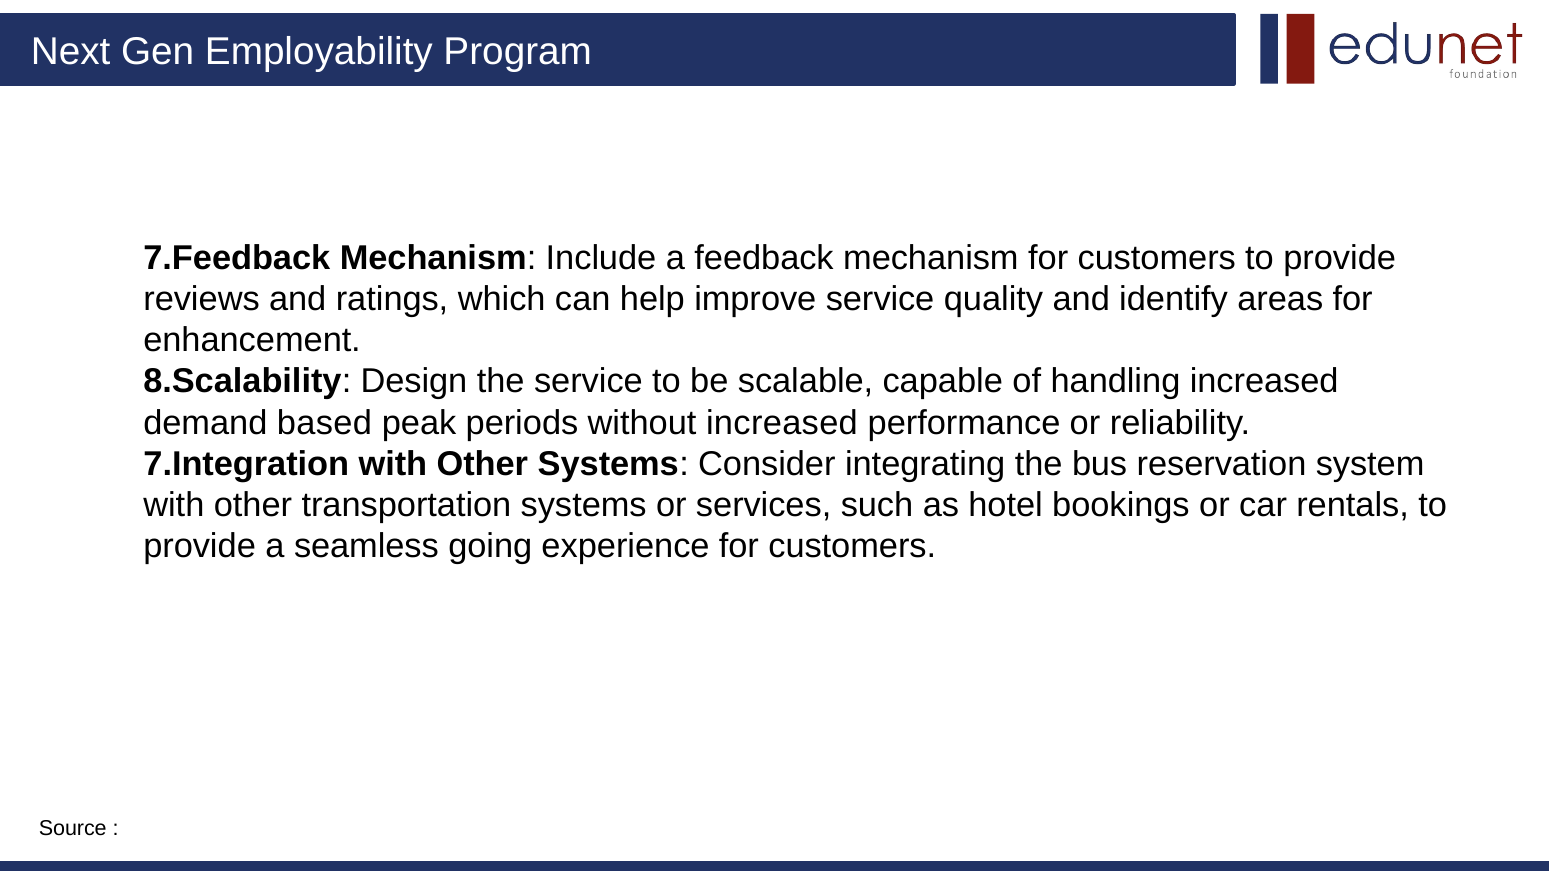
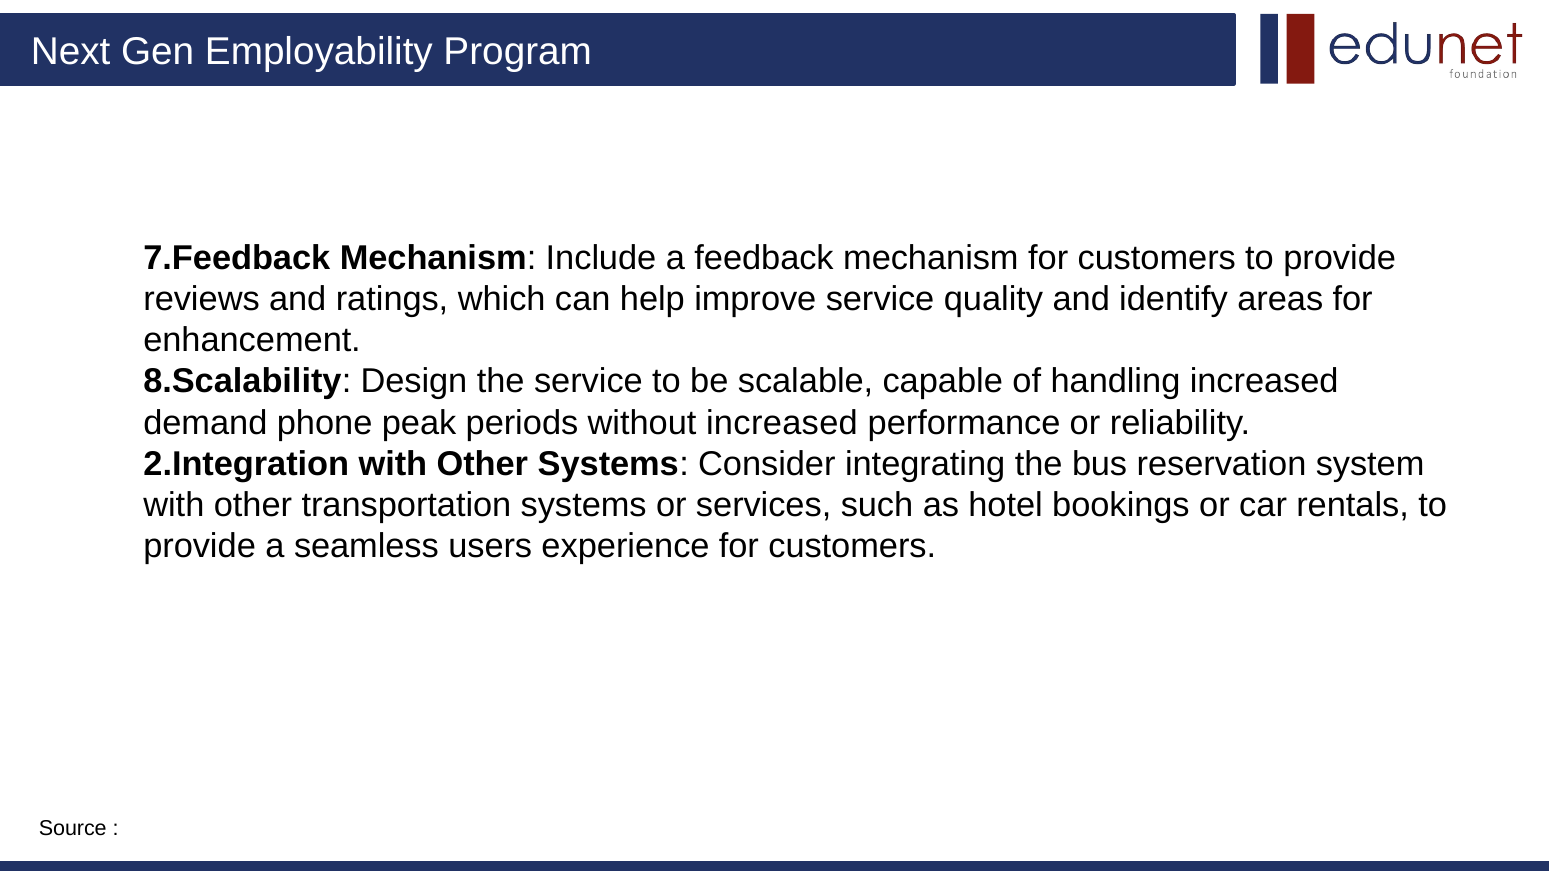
based: based -> phone
7.Integration: 7.Integration -> 2.Integration
going: going -> users
